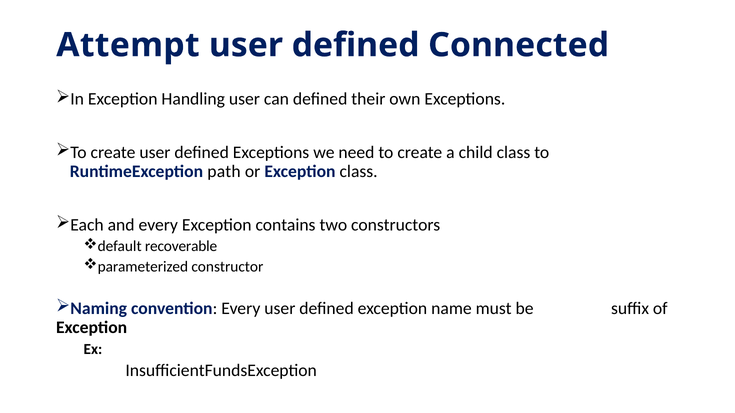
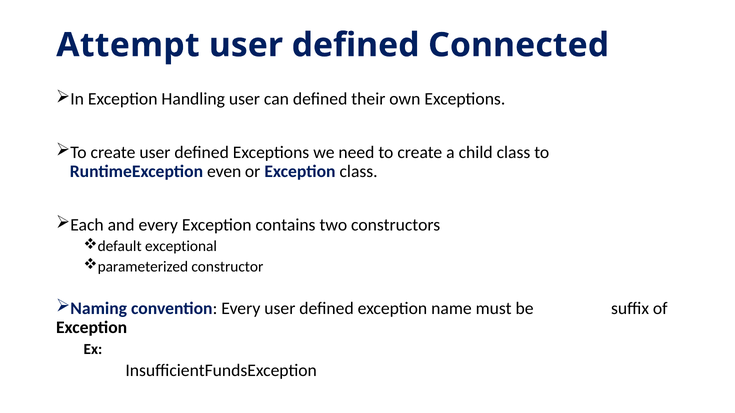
path: path -> even
recoverable: recoverable -> exceptional
